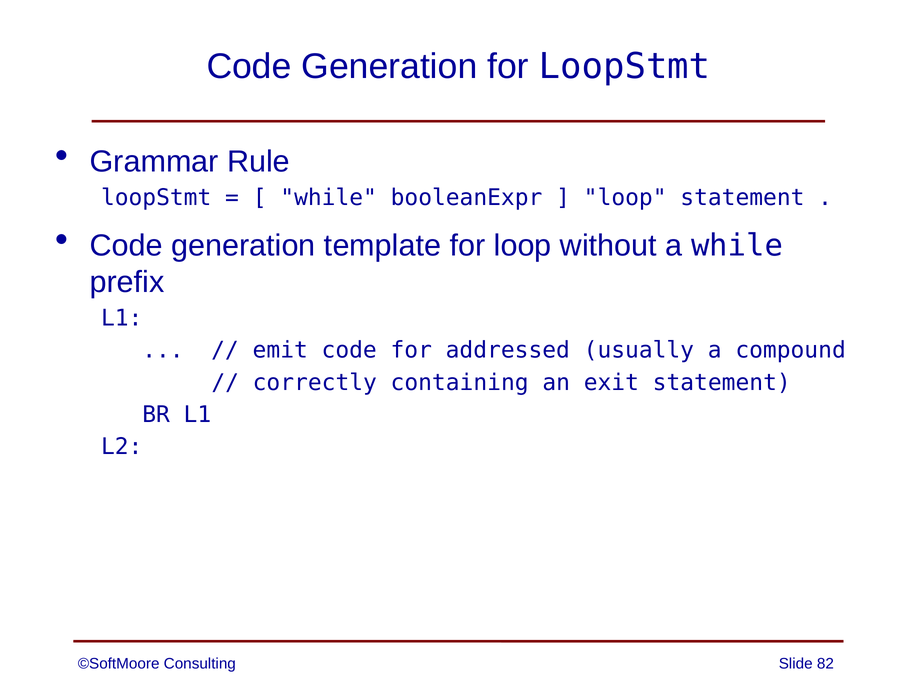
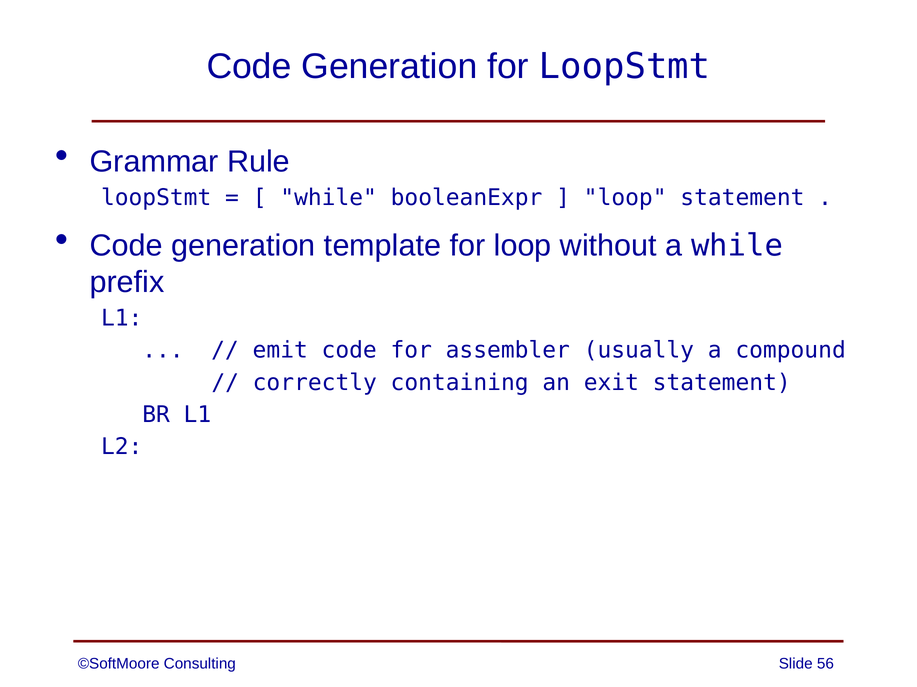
addressed: addressed -> assembler
82: 82 -> 56
